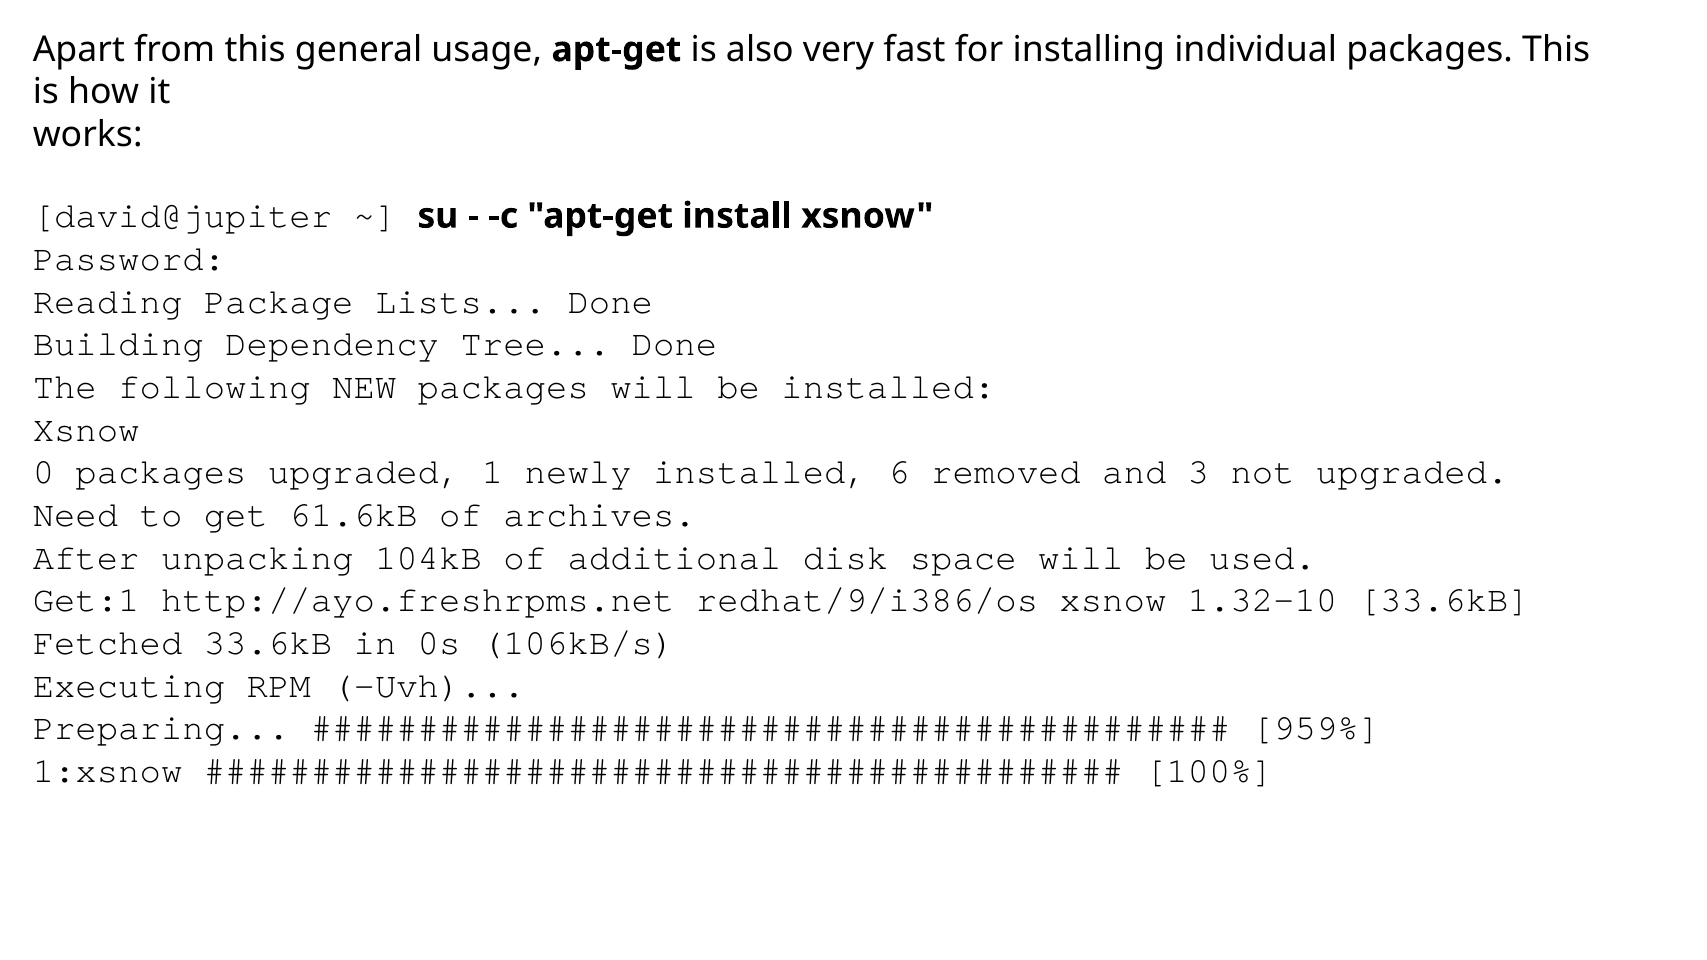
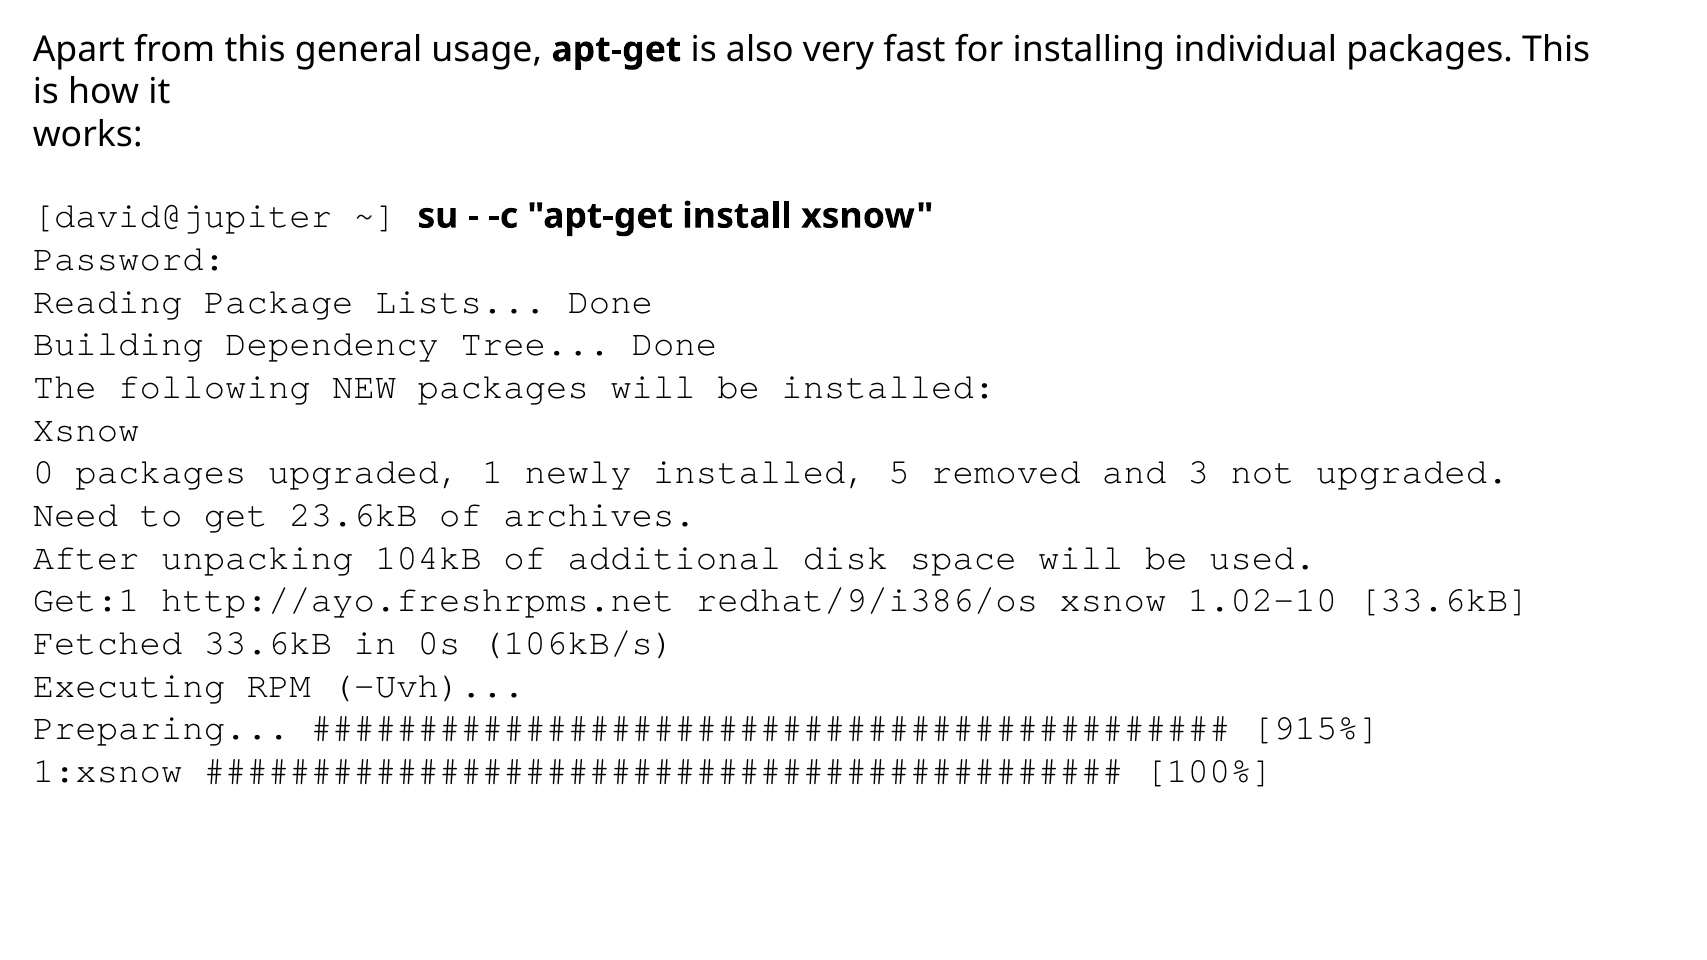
6: 6 -> 5
61.6kB: 61.6kB -> 23.6kB
1.32-10: 1.32-10 -> 1.02-10
959%: 959% -> 915%
